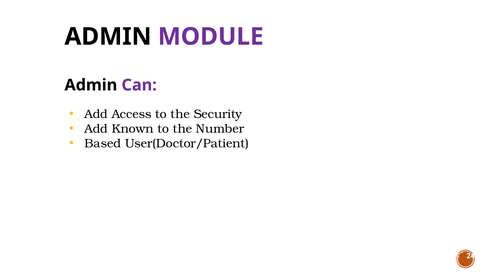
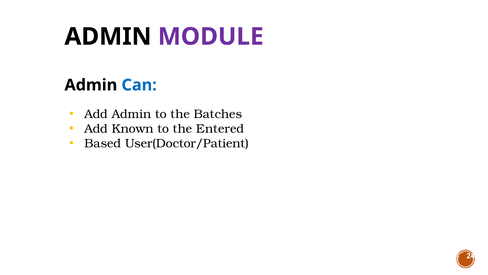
Can colour: purple -> blue
Add Access: Access -> Admin
Security: Security -> Batches
Number: Number -> Entered
